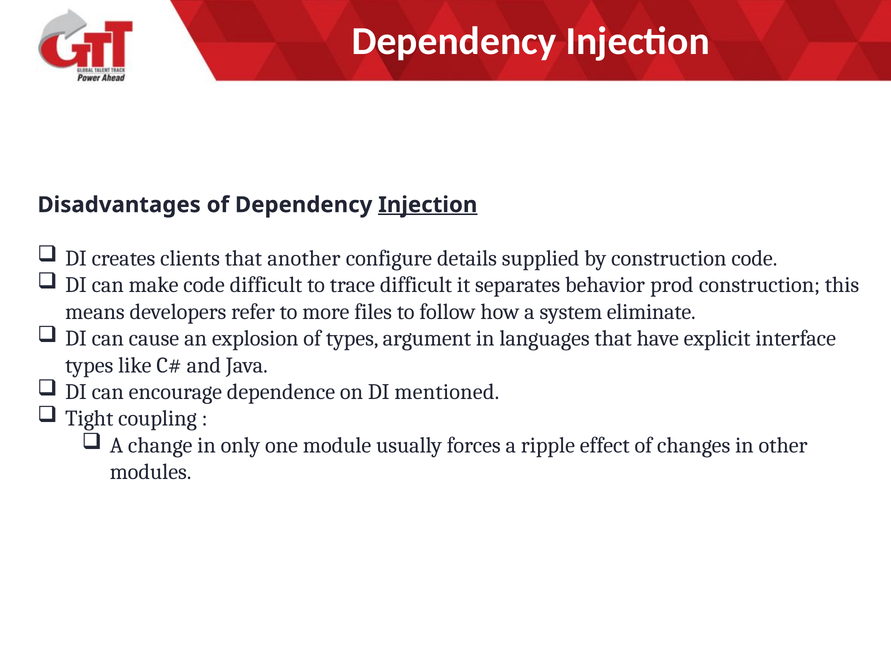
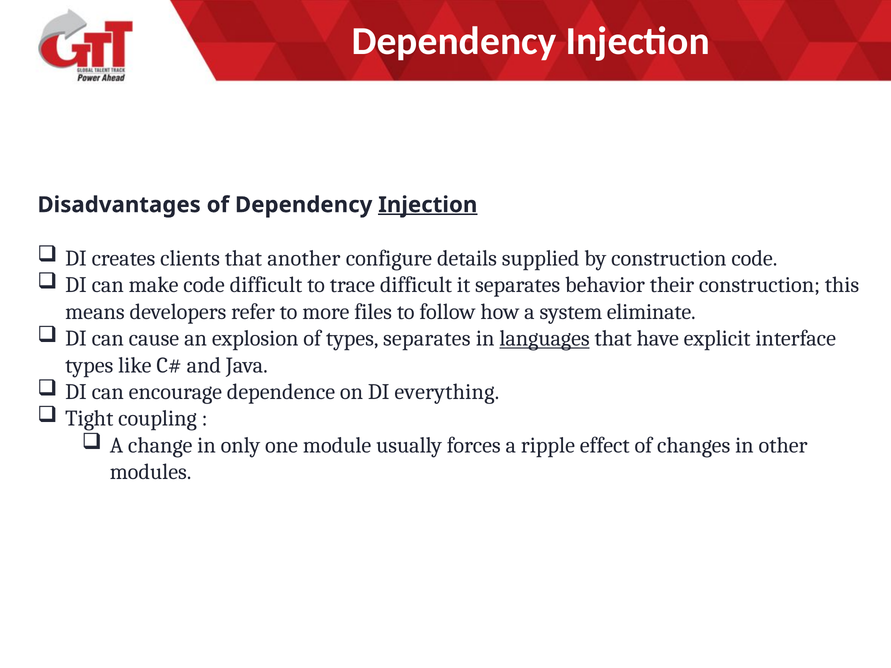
prod: prod -> their
types argument: argument -> separates
languages underline: none -> present
mentioned: mentioned -> everything
